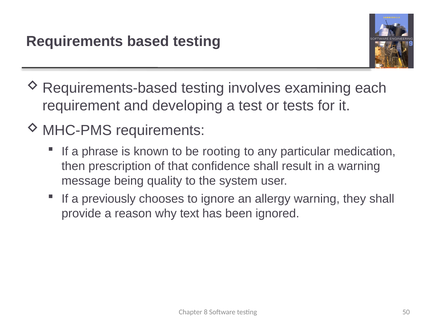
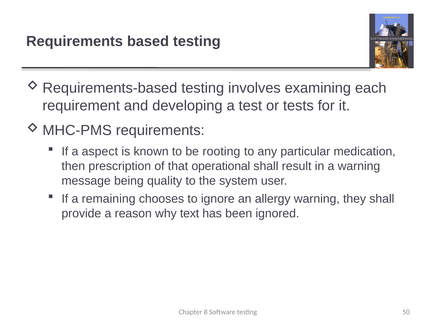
phrase: phrase -> aspect
confidence: confidence -> operational
previously: previously -> remaining
